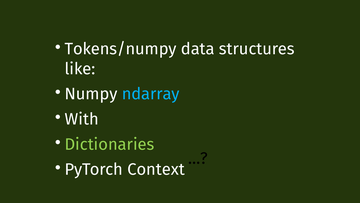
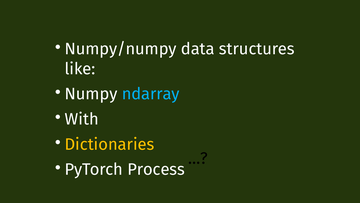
Tokens/numpy: Tokens/numpy -> Numpy/numpy
Dictionaries colour: light green -> yellow
Context: Context -> Process
